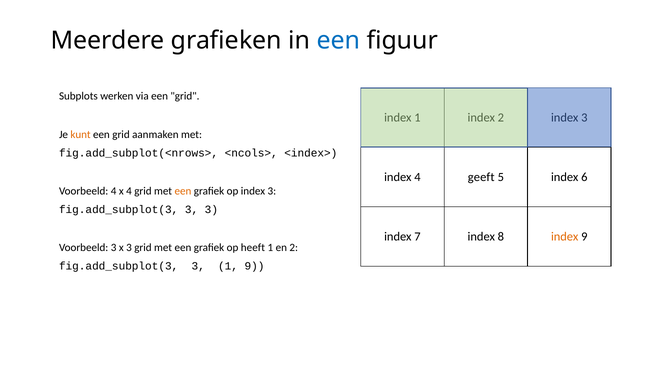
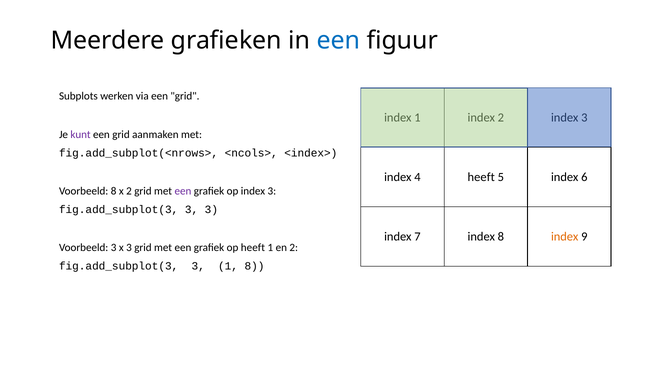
kunt colour: orange -> purple
4 geeft: geeft -> heeft
Voorbeeld 4: 4 -> 8
x 4: 4 -> 2
een at (183, 191) colour: orange -> purple
1 9: 9 -> 8
